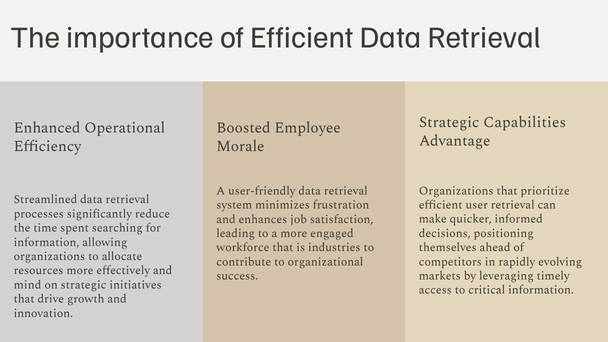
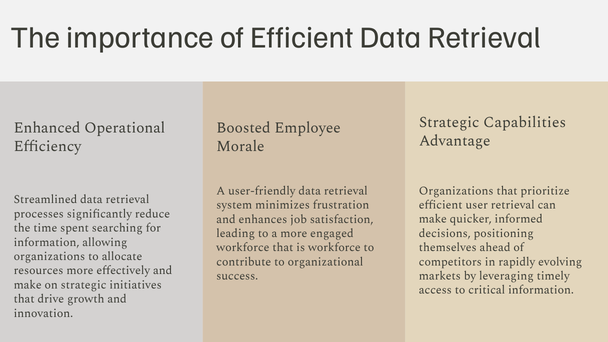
is industries: industries -> workforce
mind at (28, 285): mind -> make
